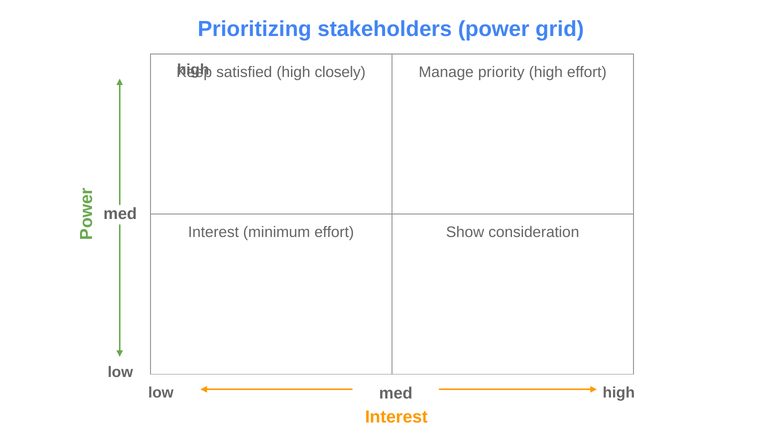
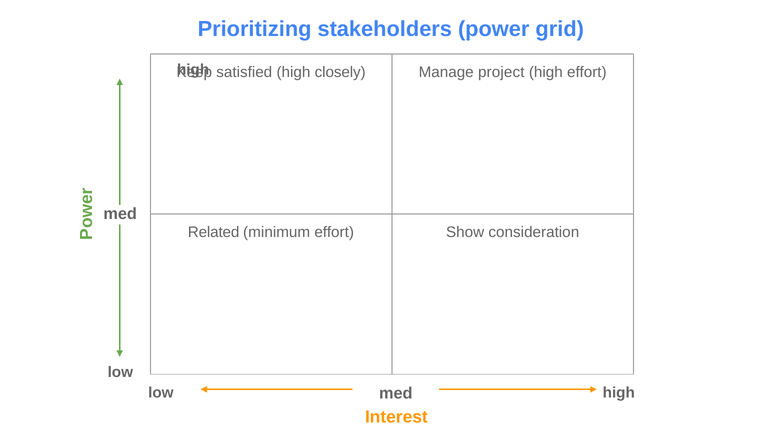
priority: priority -> project
Interest at (214, 232): Interest -> Related
